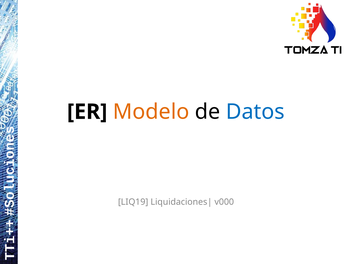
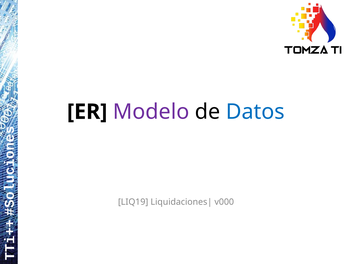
Modelo colour: orange -> purple
